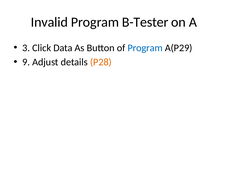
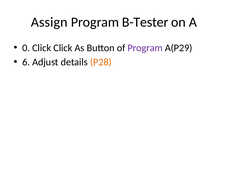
Invalid: Invalid -> Assign
3: 3 -> 0
Click Data: Data -> Click
Program at (145, 48) colour: blue -> purple
9: 9 -> 6
